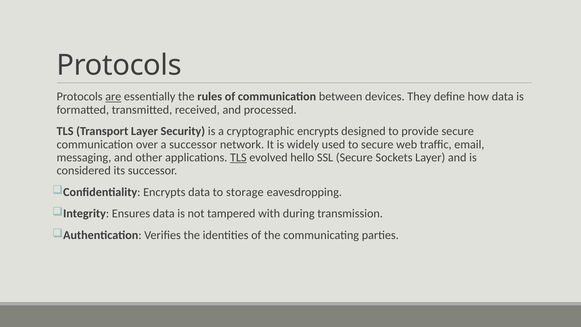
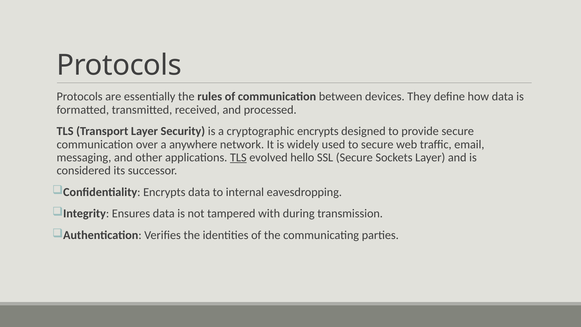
are underline: present -> none
a successor: successor -> anywhere
storage: storage -> internal
